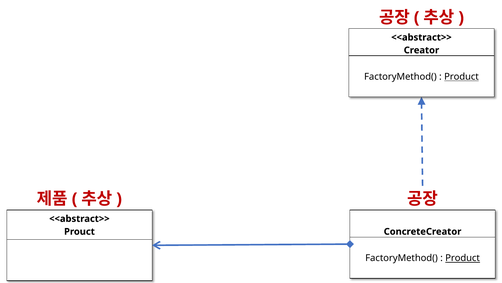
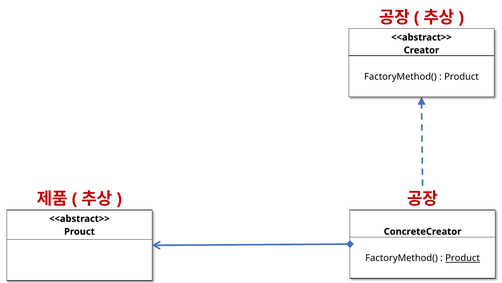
Product at (461, 77) underline: present -> none
